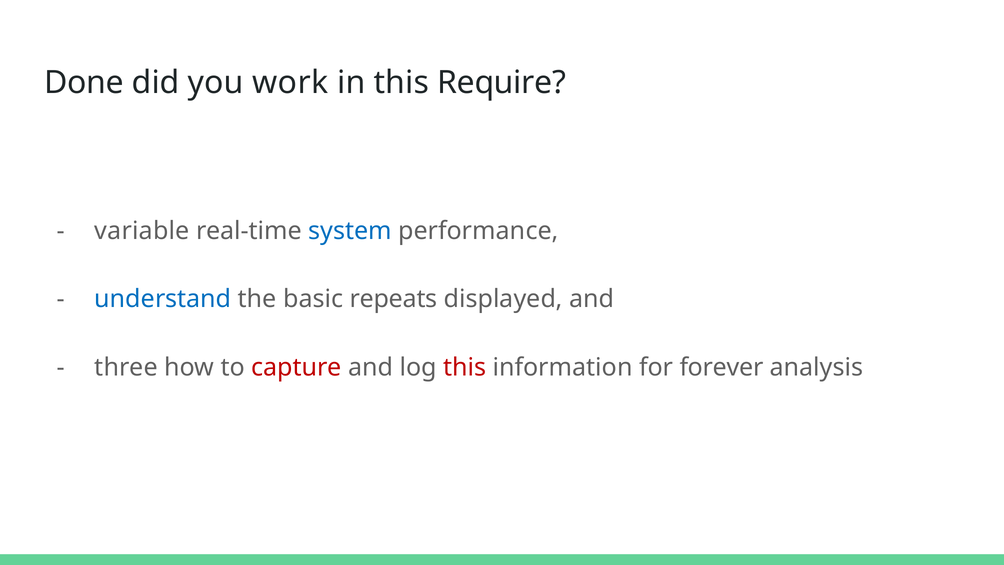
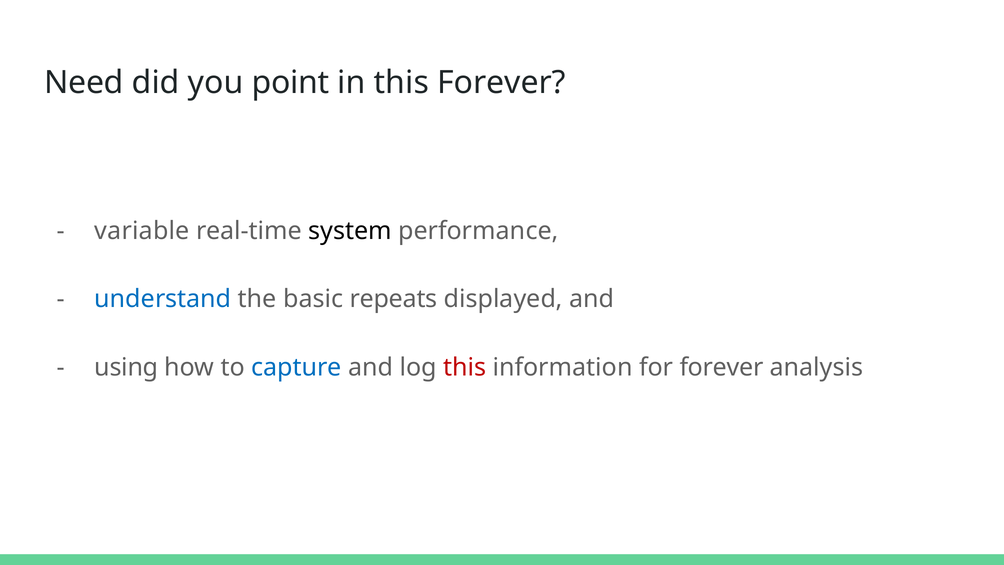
Done: Done -> Need
work: work -> point
this Require: Require -> Forever
system colour: blue -> black
three: three -> using
capture colour: red -> blue
